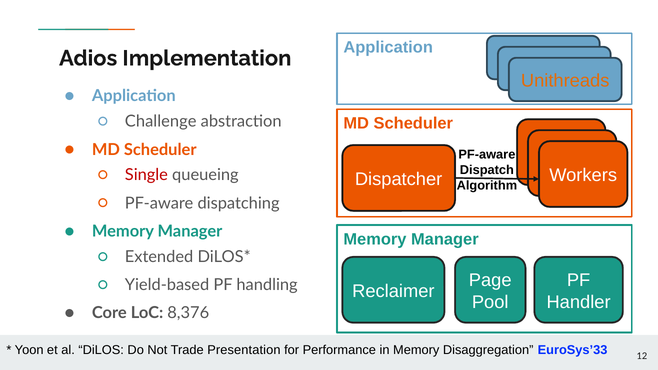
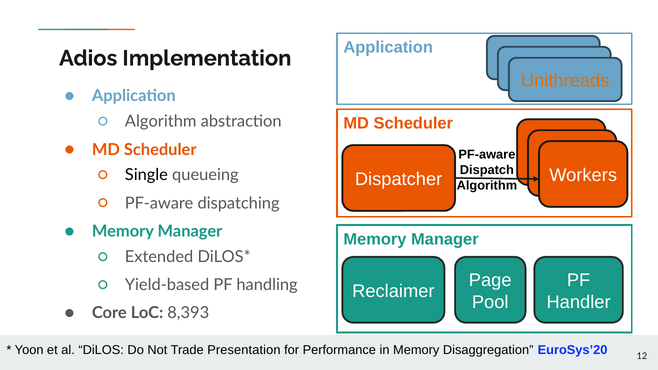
Challenge at (161, 121): Challenge -> Algorithm
Single colour: red -> black
8,376: 8,376 -> 8,393
EuroSys’33: EuroSys’33 -> EuroSys’20
